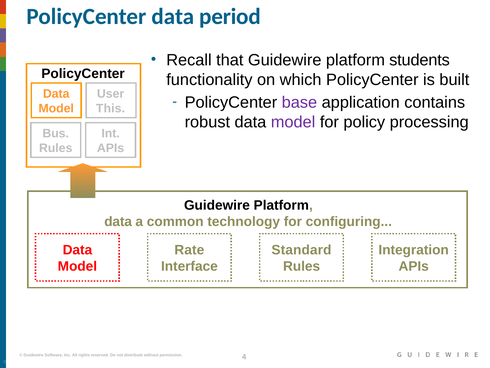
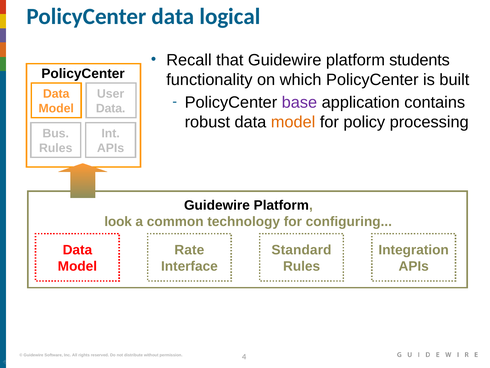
period: period -> logical
This at (111, 108): This -> Data
model at (293, 122) colour: purple -> orange
data at (118, 221): data -> look
